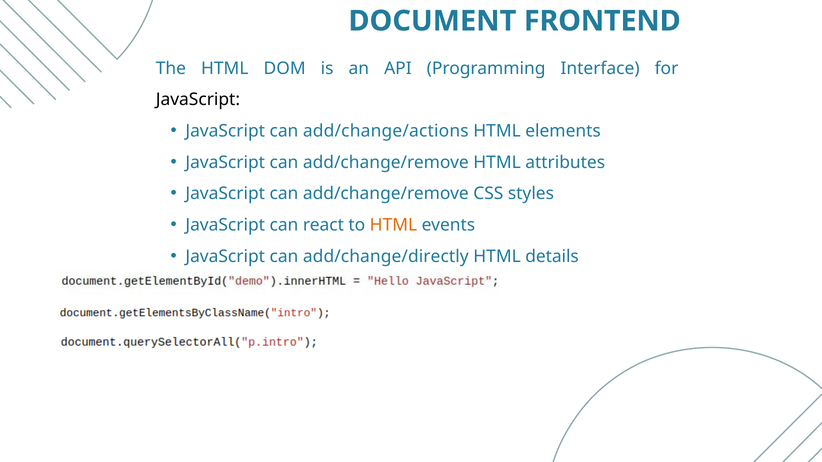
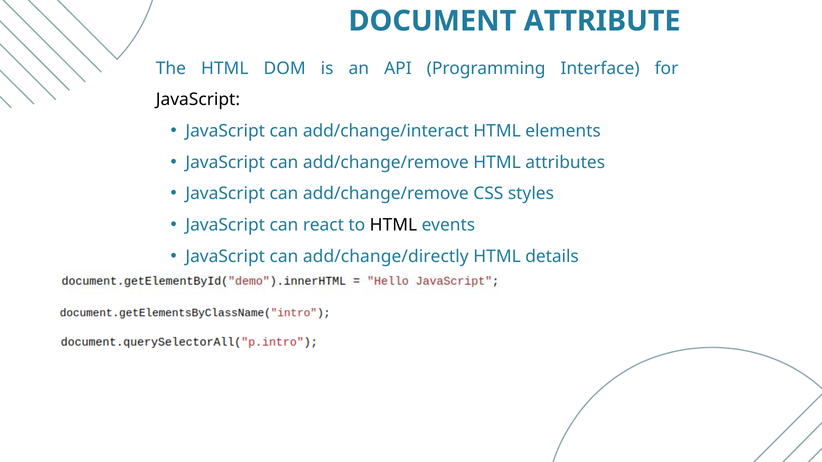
FRONTEND: FRONTEND -> ATTRIBUTE
add/change/actions: add/change/actions -> add/change/interact
HTML at (393, 225) colour: orange -> black
